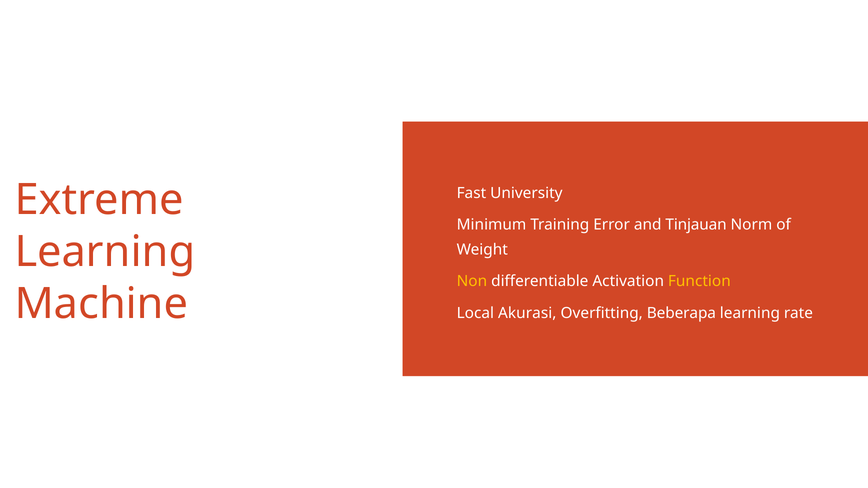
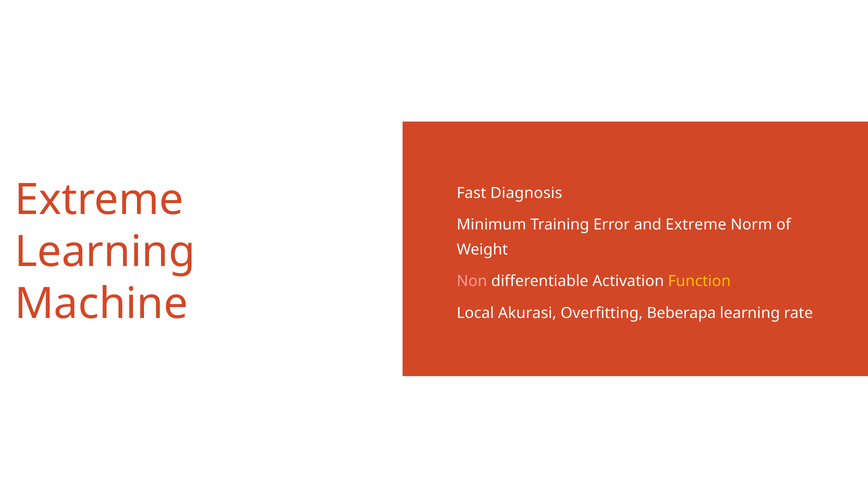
University: University -> Diagnosis
and Tinjauan: Tinjauan -> Extreme
Non colour: yellow -> pink
